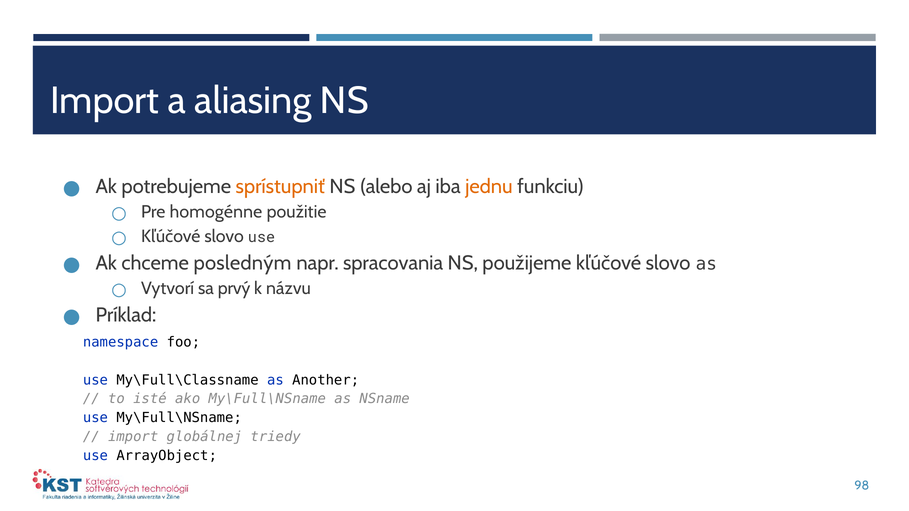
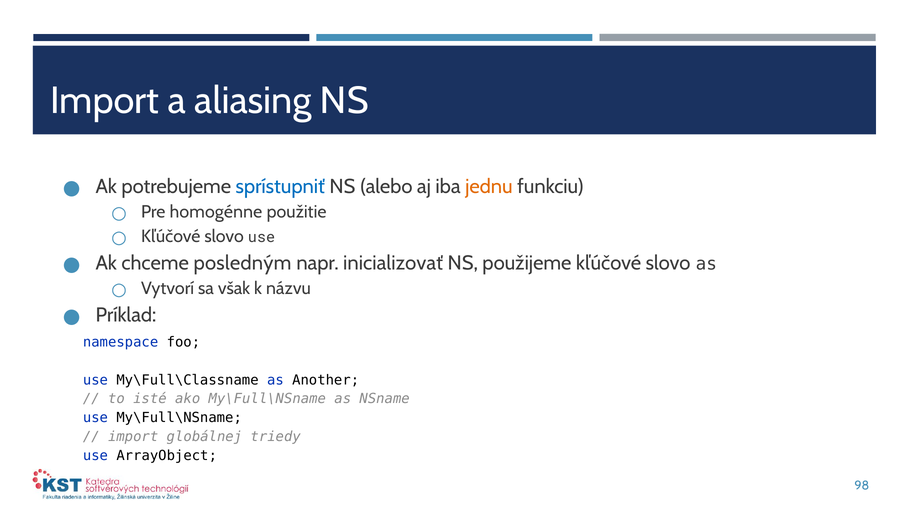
sprístupniť colour: orange -> blue
spracovania: spracovania -> inicializovať
prvý: prvý -> však
